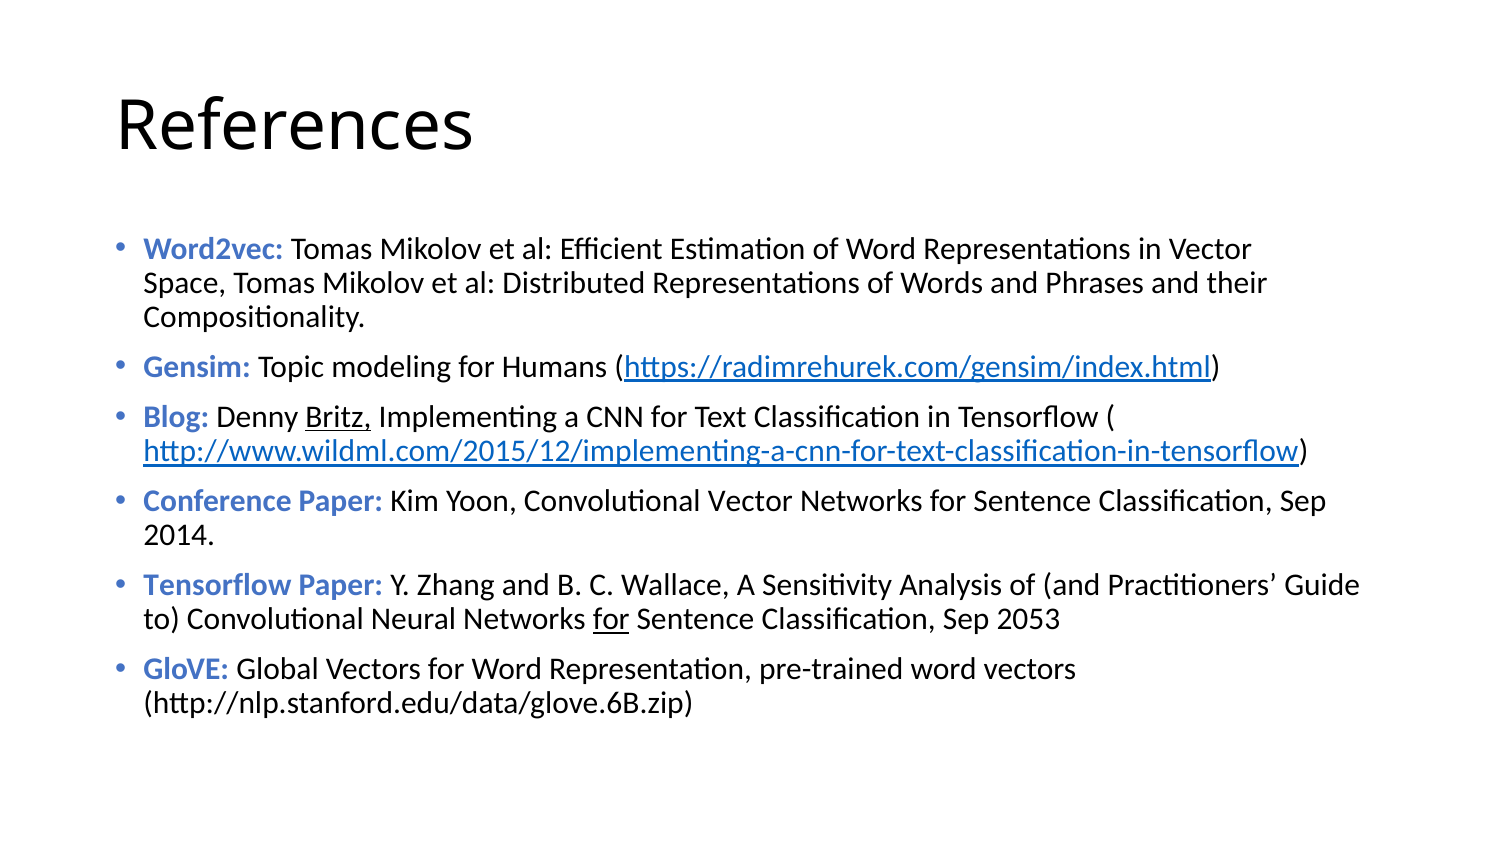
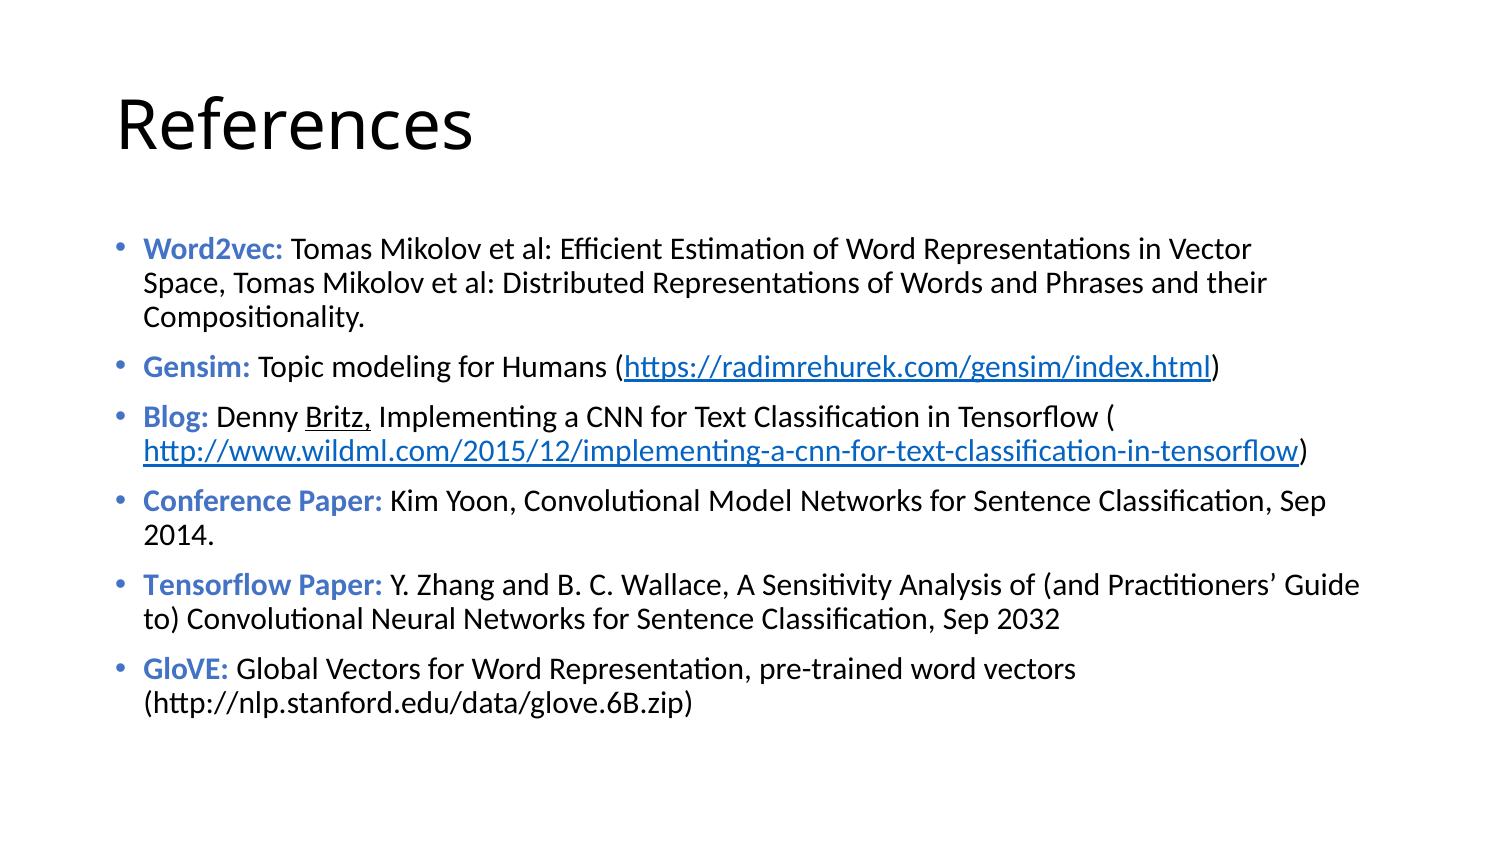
Convolutional Vector: Vector -> Model
for at (611, 619) underline: present -> none
2053: 2053 -> 2032
